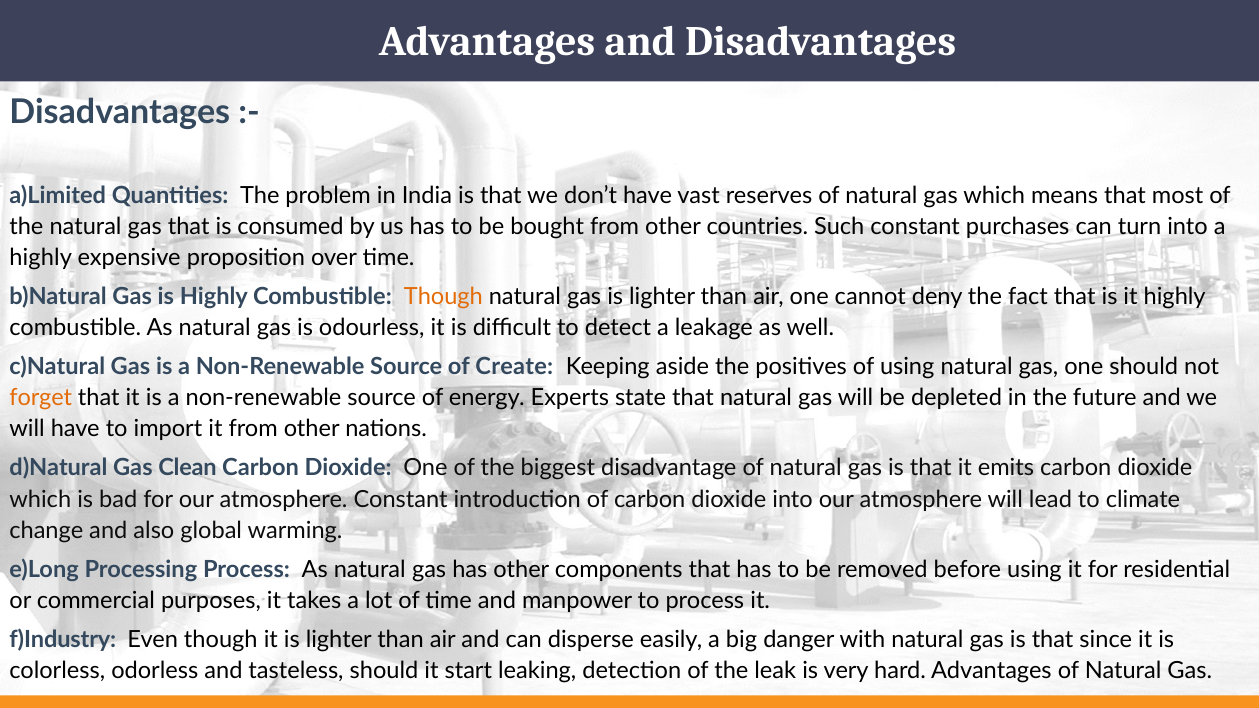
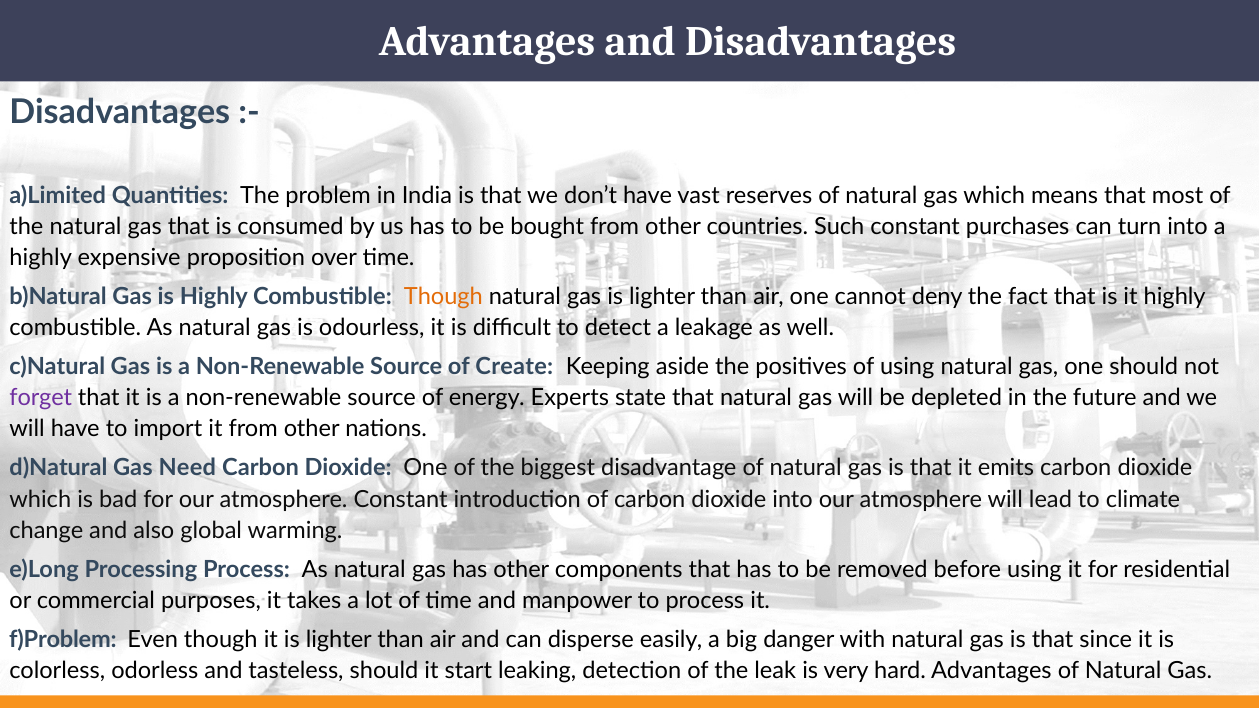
forget colour: orange -> purple
Clean: Clean -> Need
f)Industry: f)Industry -> f)Problem
